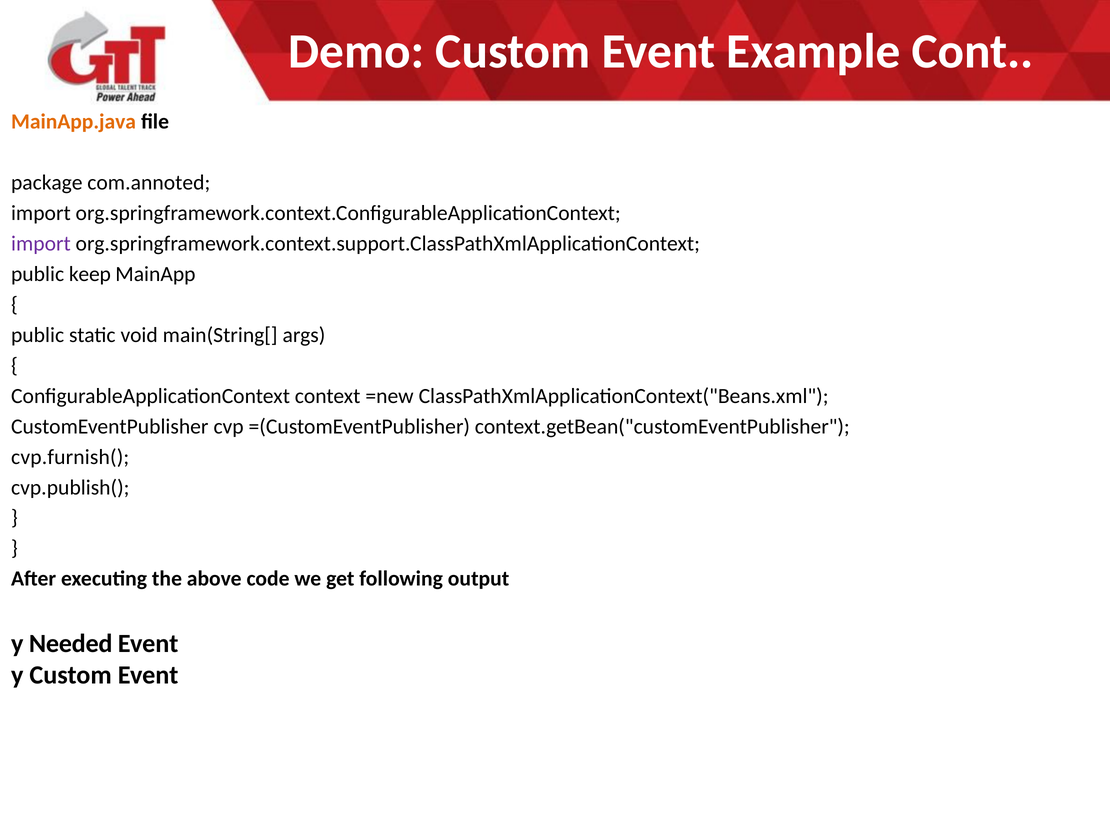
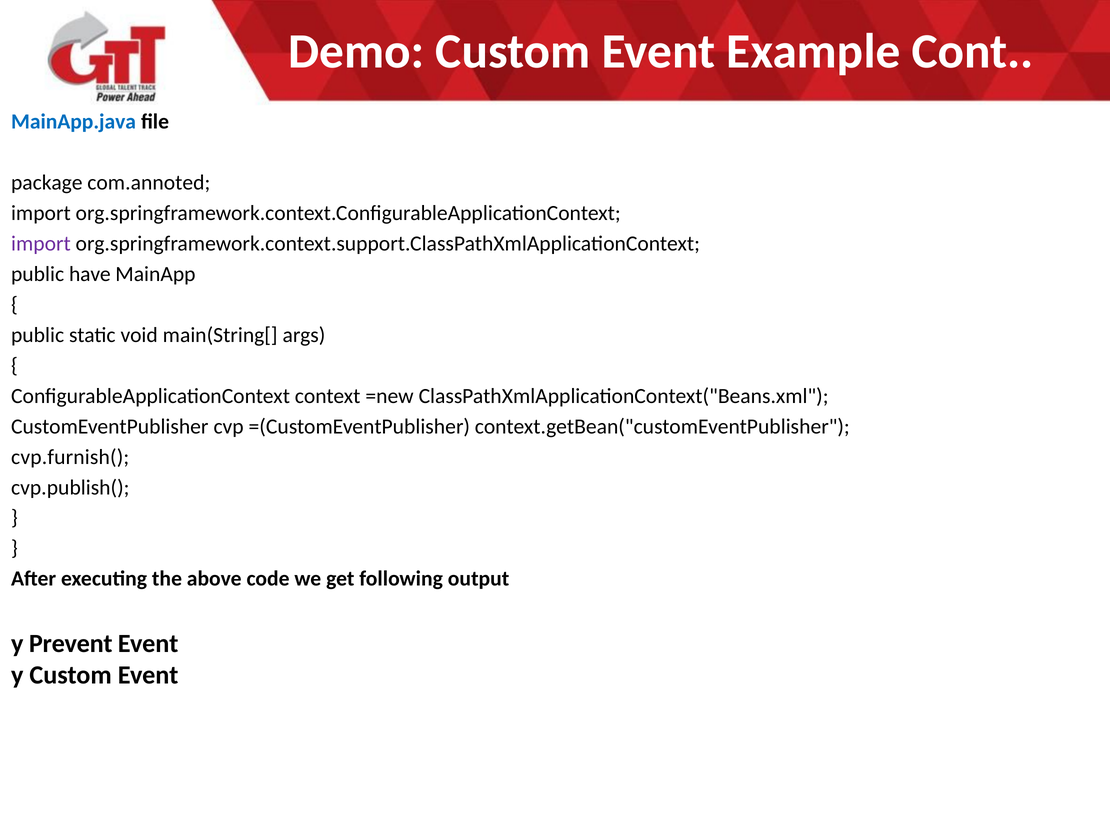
MainApp.java colour: orange -> blue
keep: keep -> have
Needed: Needed -> Prevent
